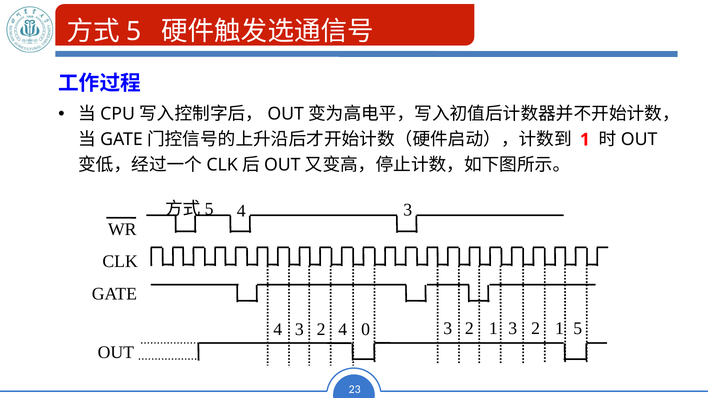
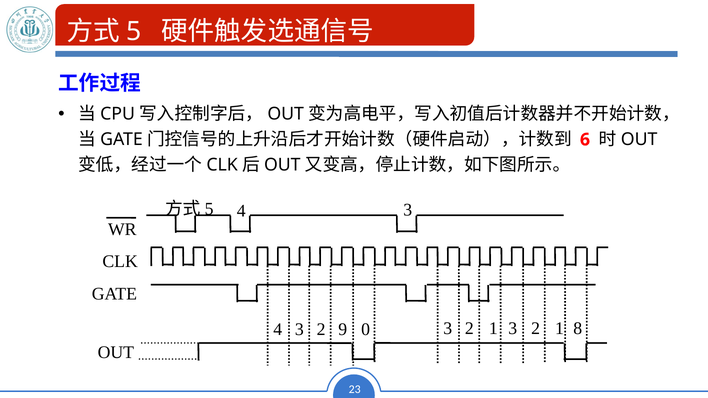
1 at (585, 140): 1 -> 6
1 5: 5 -> 8
3 4: 4 -> 9
